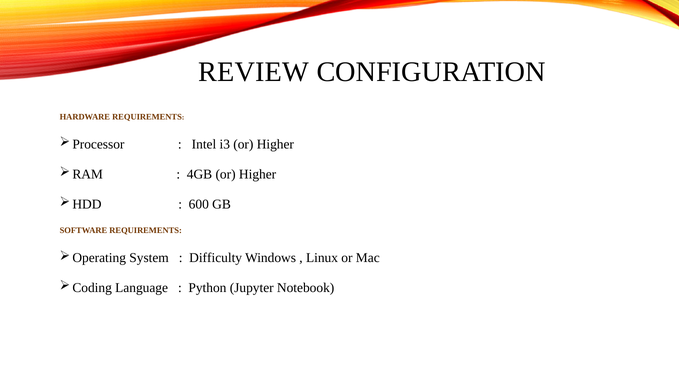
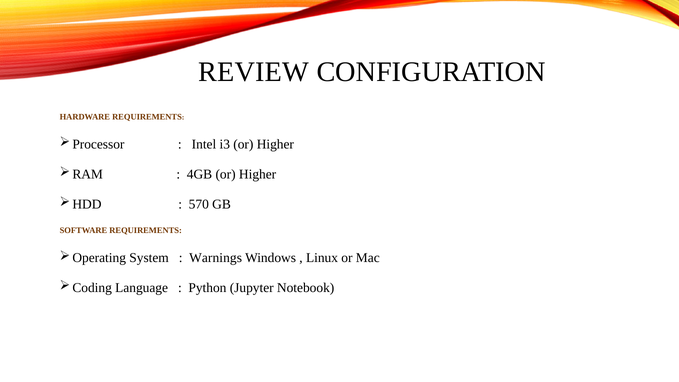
600: 600 -> 570
Difficulty: Difficulty -> Warnings
